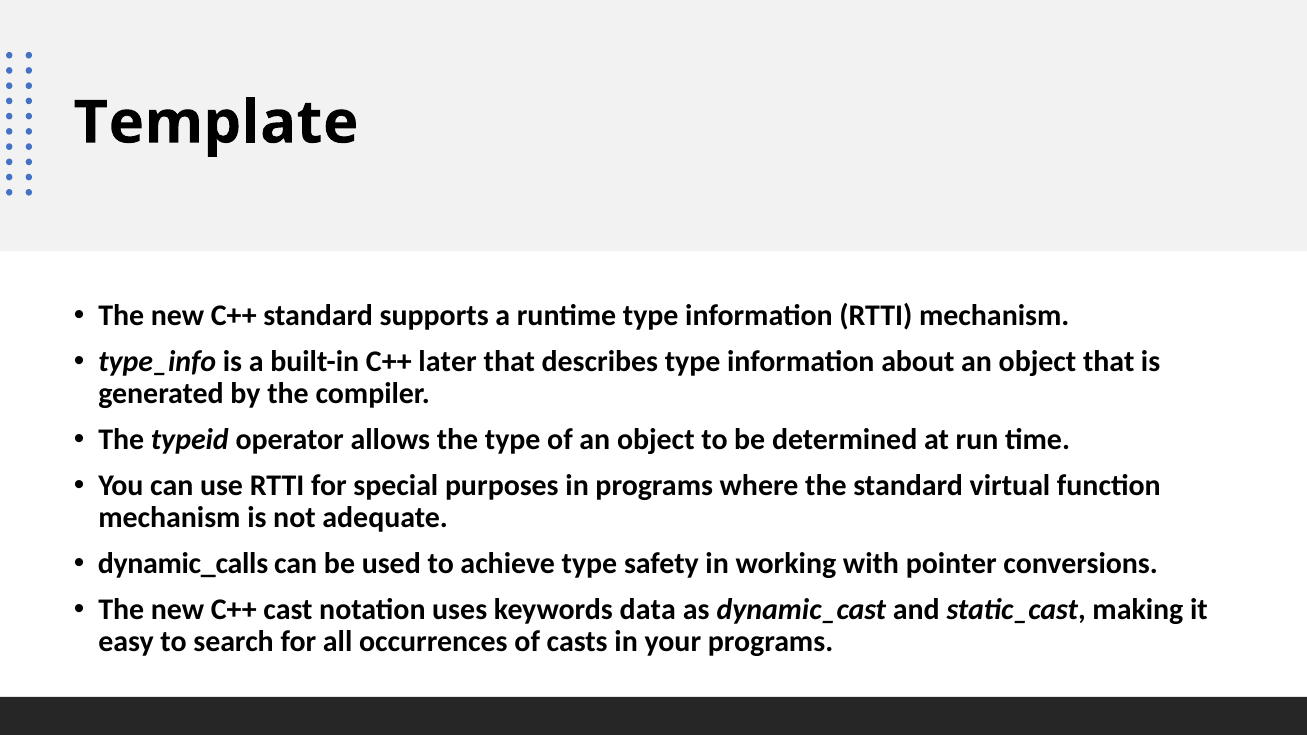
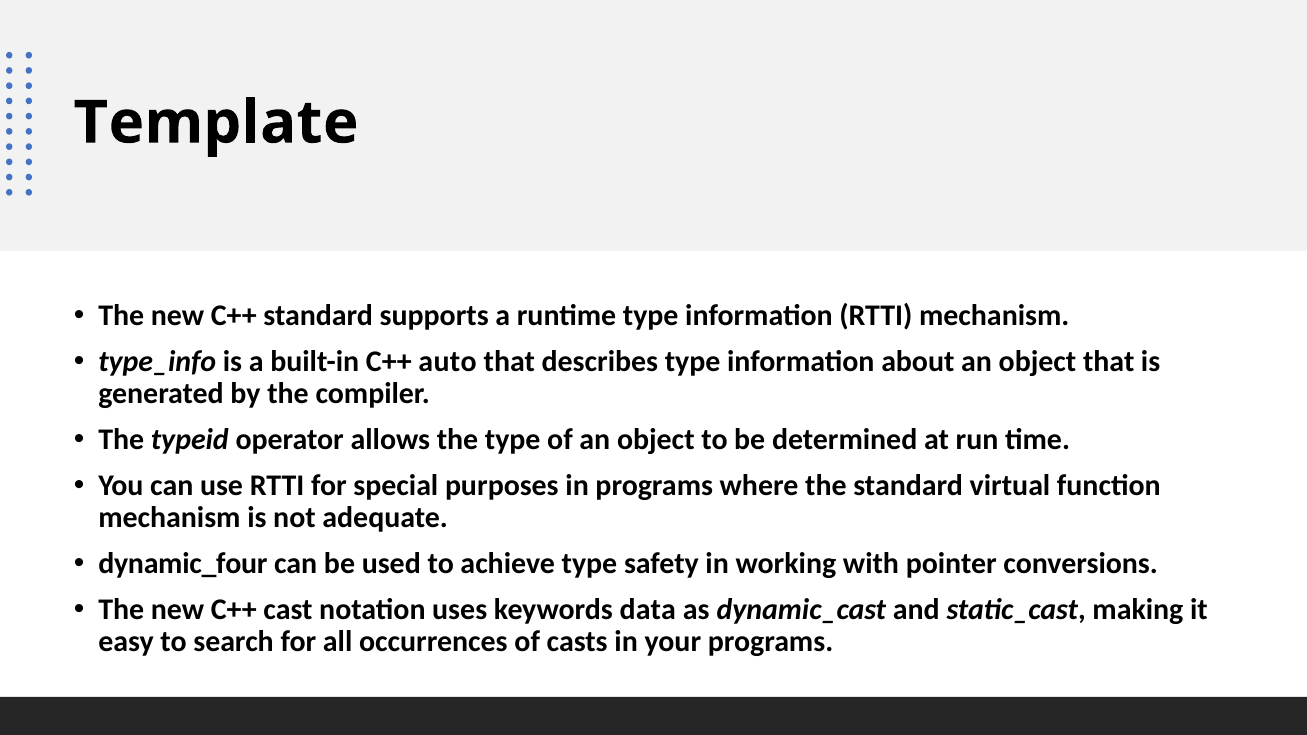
later: later -> auto
dynamic_calls: dynamic_calls -> dynamic_four
